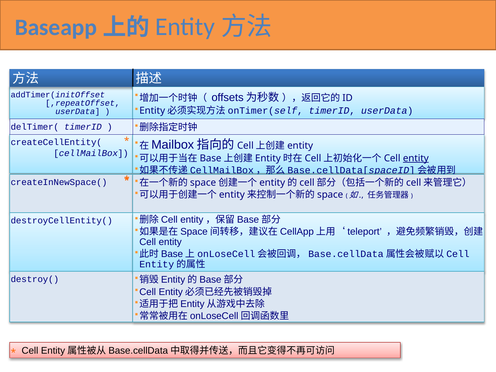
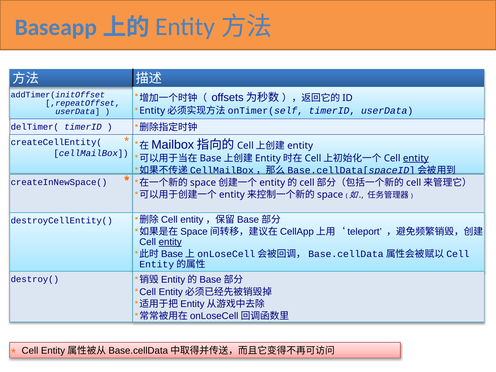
entity at (170, 242) underline: none -> present
